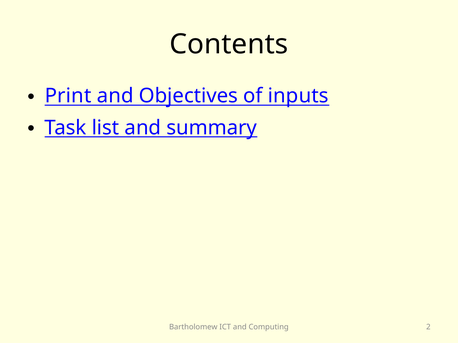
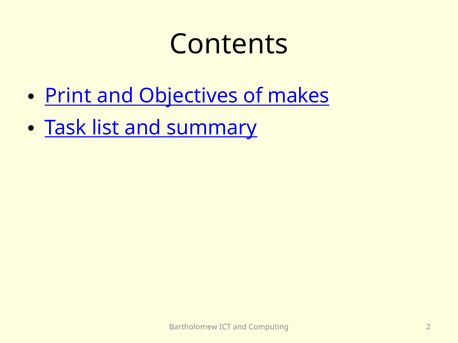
inputs: inputs -> makes
